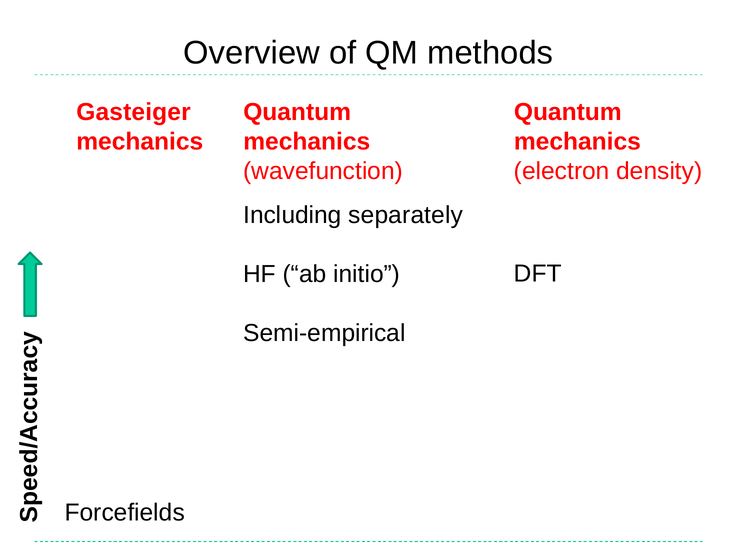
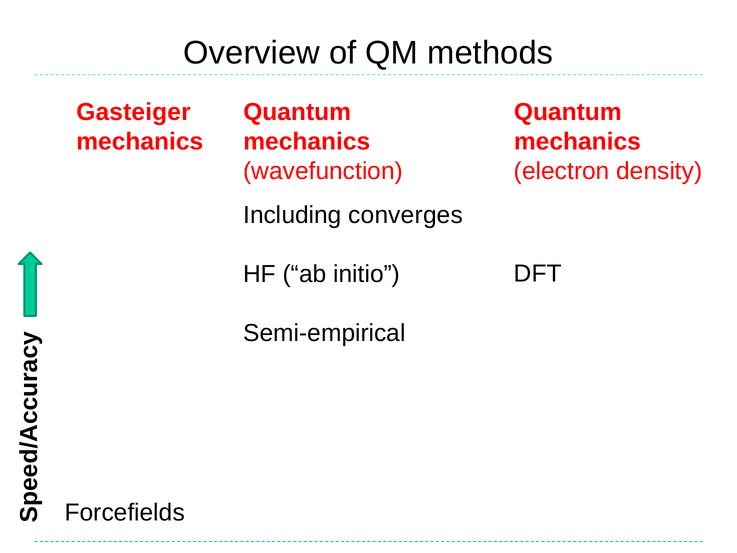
separately: separately -> converges
